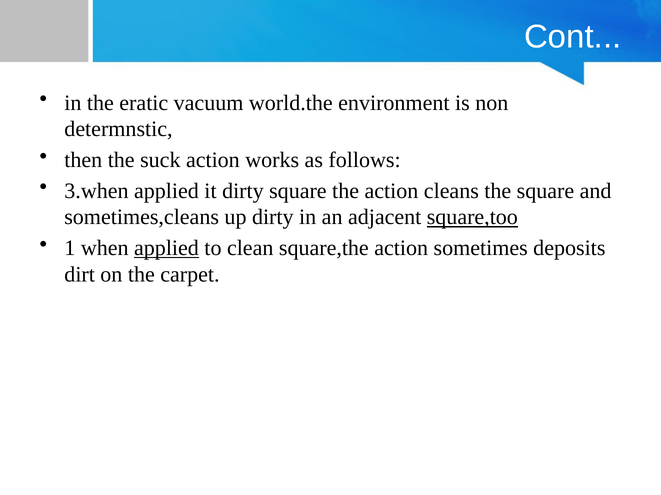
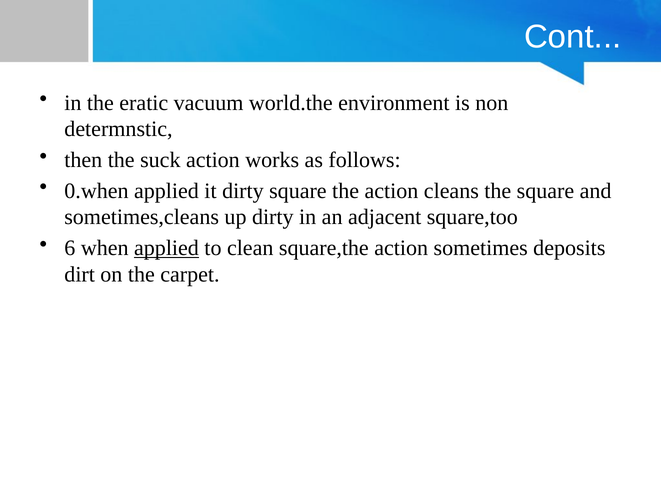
3.when: 3.when -> 0.when
square,too underline: present -> none
1: 1 -> 6
